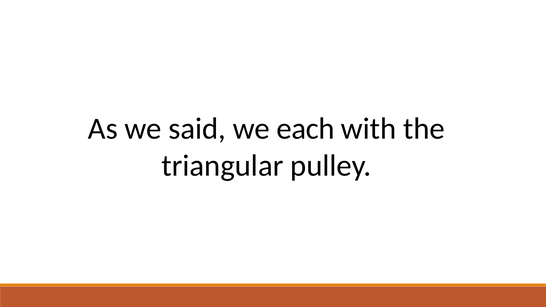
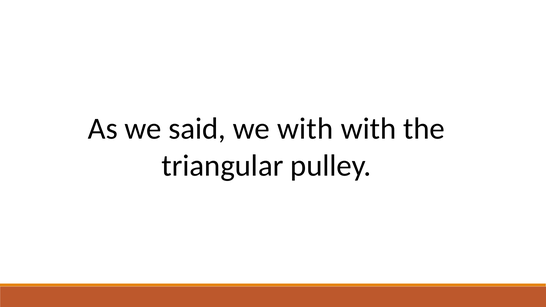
we each: each -> with
